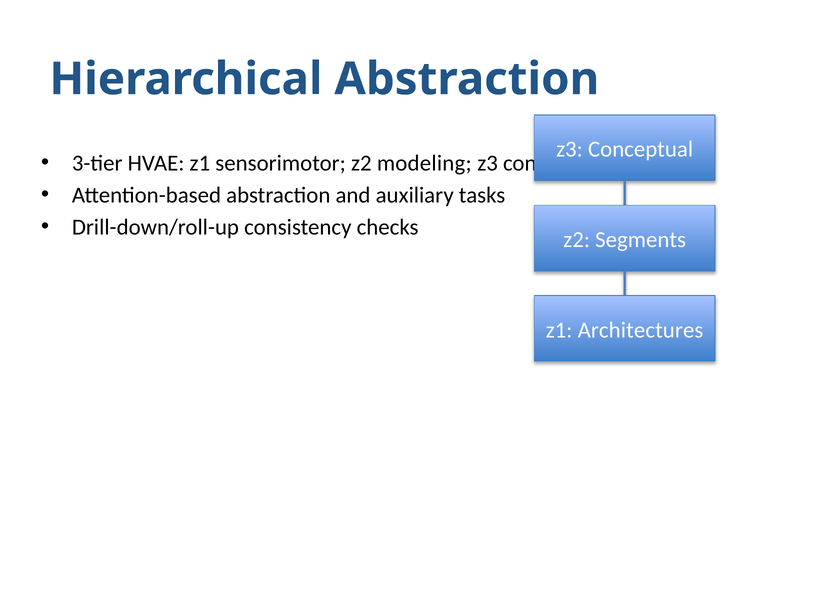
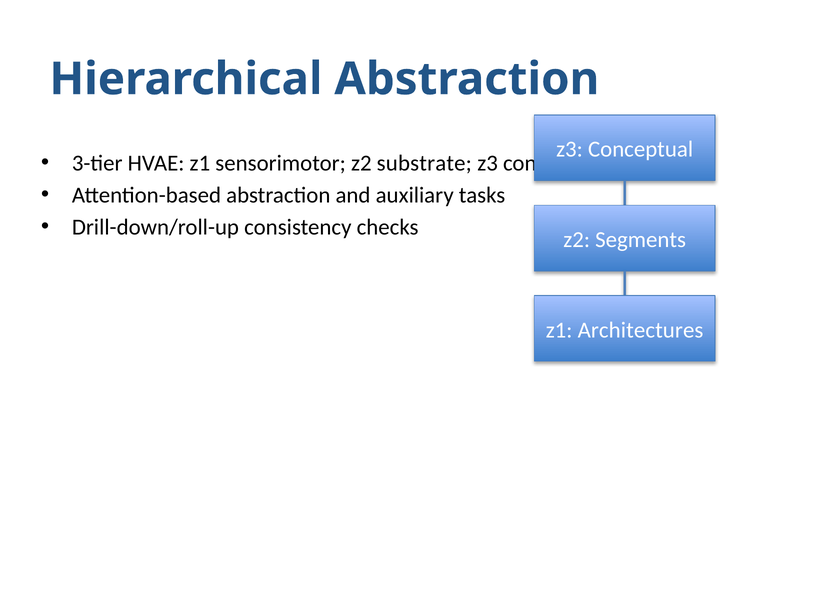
modeling: modeling -> substrate
